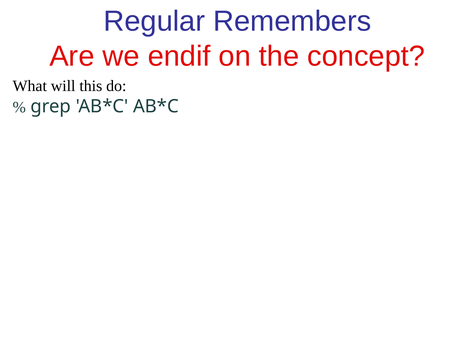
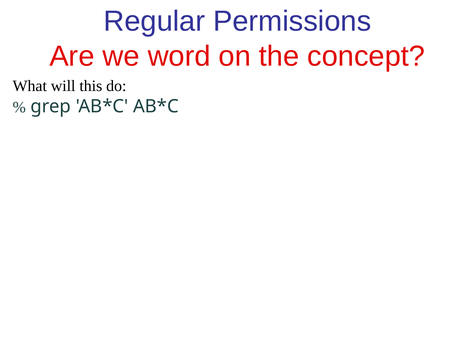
Remembers: Remembers -> Permissions
we endif: endif -> word
